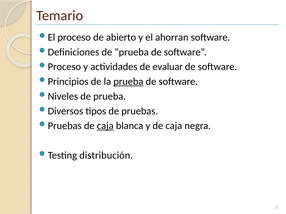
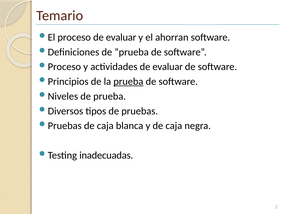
proceso de abierto: abierto -> evaluar
caja at (105, 126) underline: present -> none
distribución: distribución -> inadecuadas
